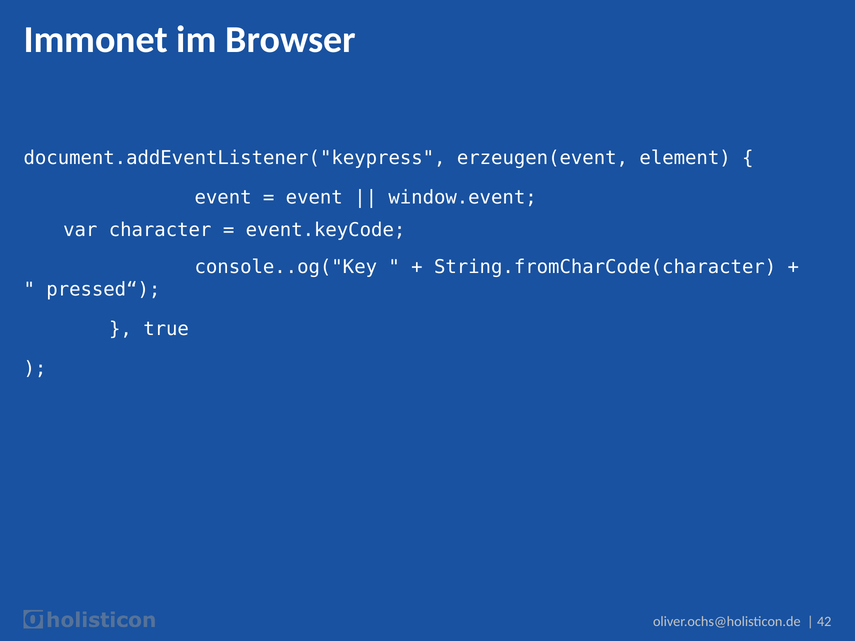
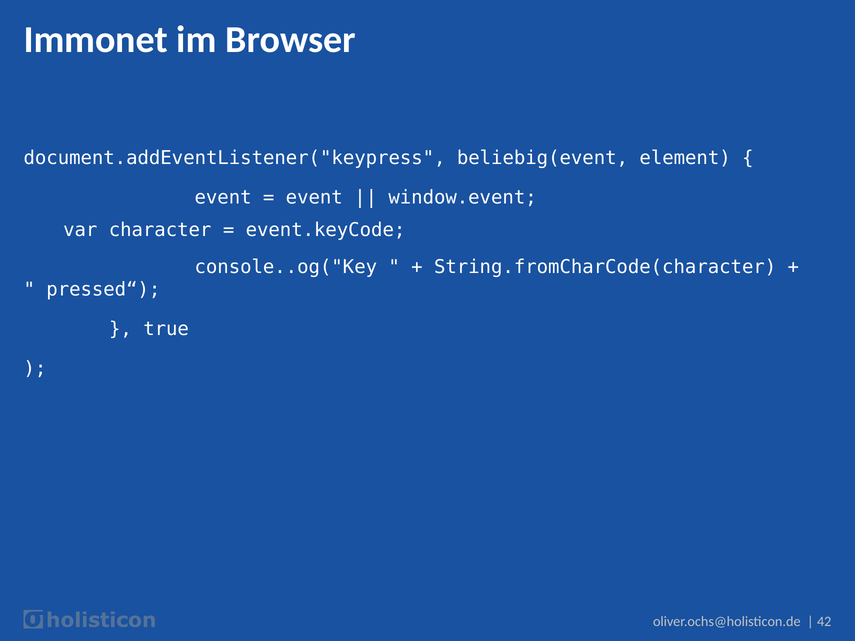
erzeugen(event: erzeugen(event -> beliebig(event
